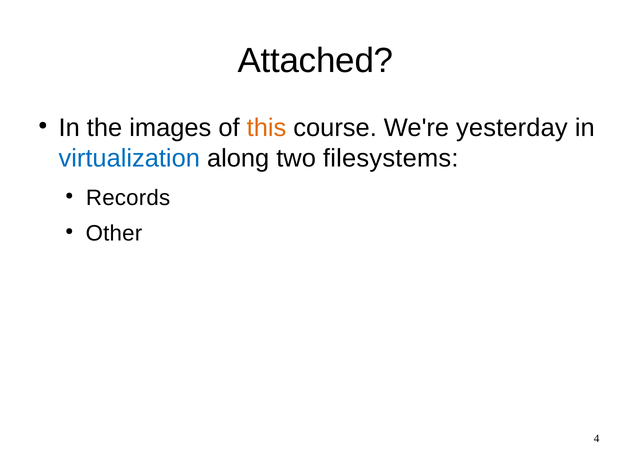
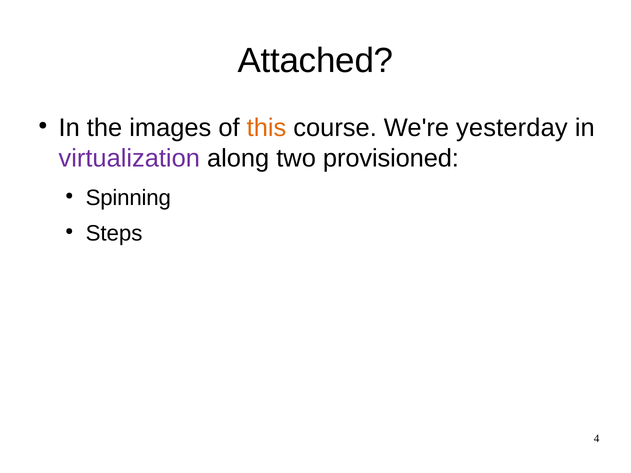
virtualization colour: blue -> purple
filesystems: filesystems -> provisioned
Records: Records -> Spinning
Other: Other -> Steps
